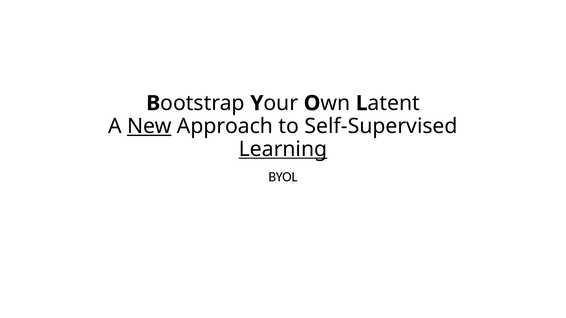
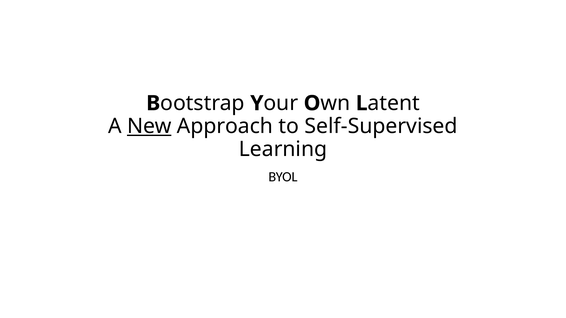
Learning underline: present -> none
